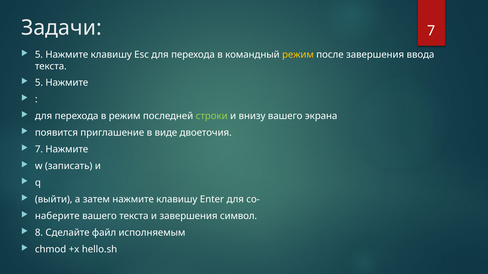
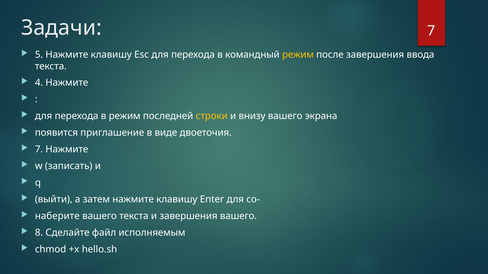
5 at (39, 83): 5 -> 4
строки colour: light green -> yellow
завершения символ: символ -> вашего
